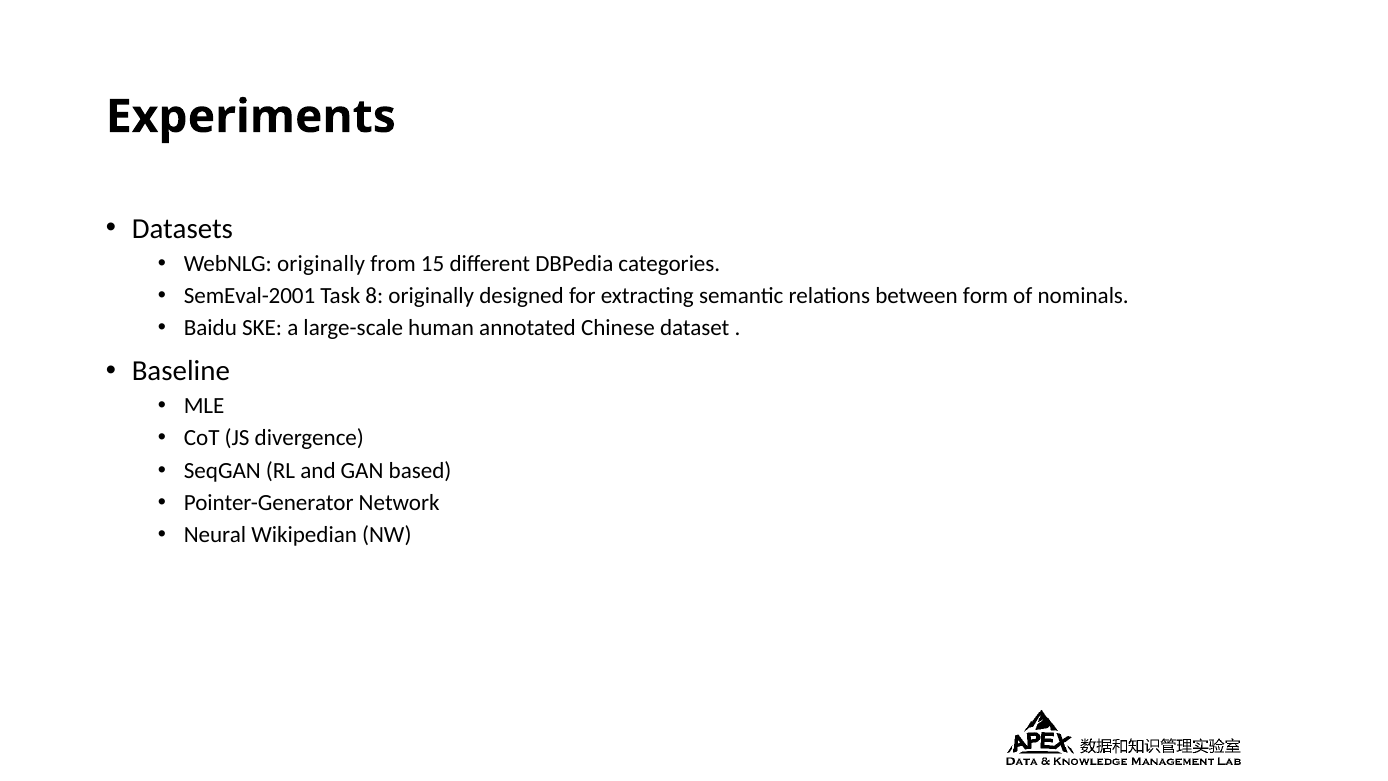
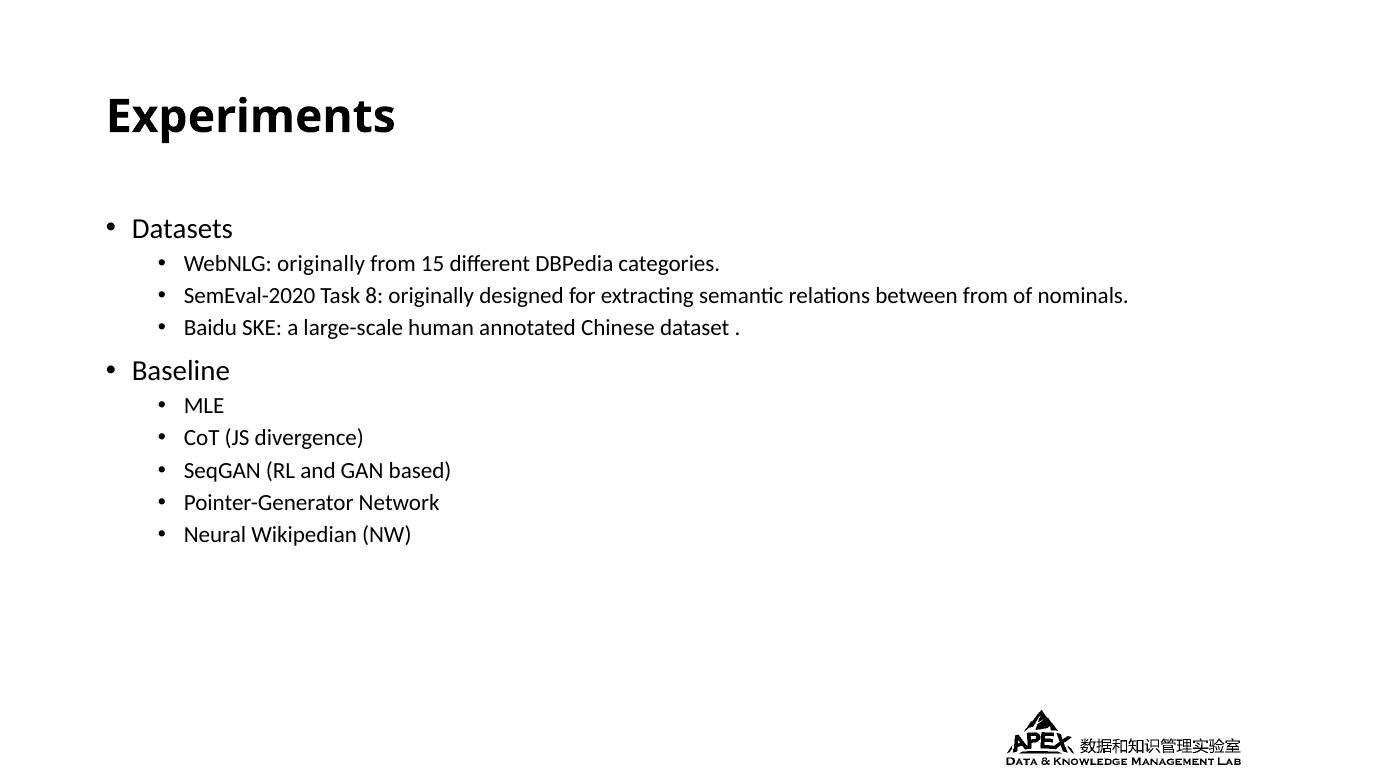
SemEval-2001: SemEval-2001 -> SemEval-2020
between form: form -> from
